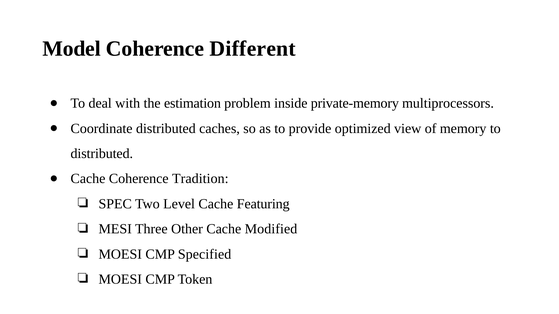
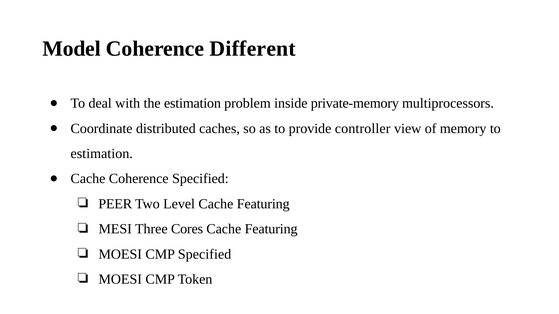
optimized: optimized -> controller
distributed at (102, 154): distributed -> estimation
Coherence Tradition: Tradition -> Specified
SPEC: SPEC -> PEER
Other: Other -> Cores
Modified at (271, 229): Modified -> Featuring
